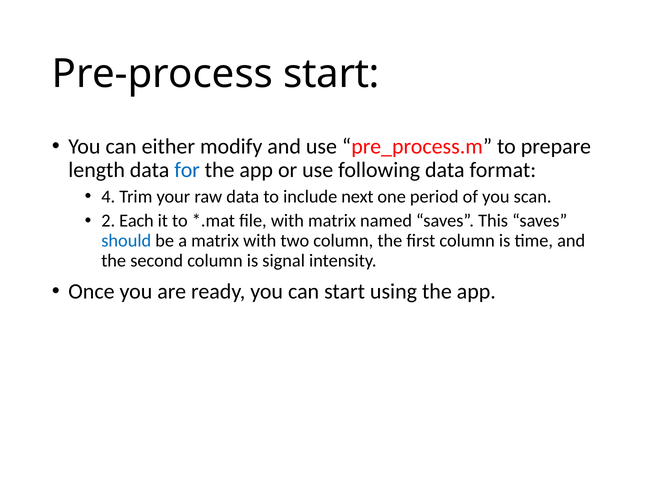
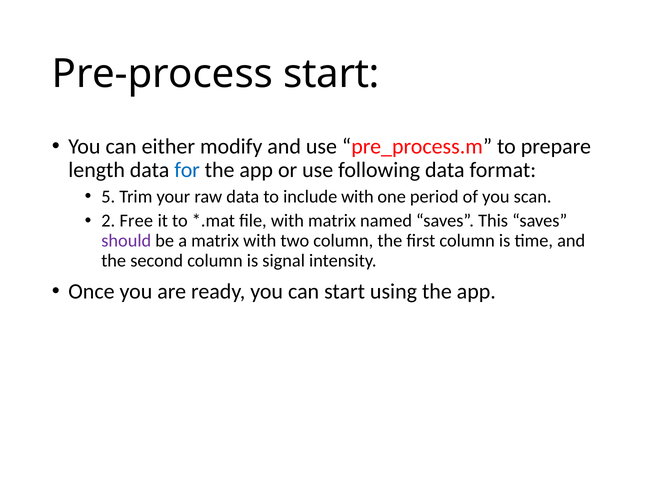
4: 4 -> 5
include next: next -> with
Each: Each -> Free
should colour: blue -> purple
